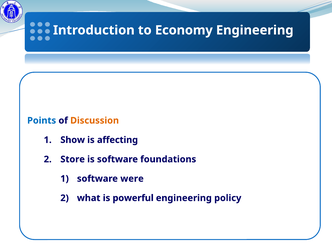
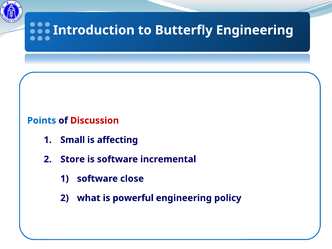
Economy: Economy -> Butterfly
Discussion colour: orange -> red
Show: Show -> Small
foundations: foundations -> incremental
were: were -> close
